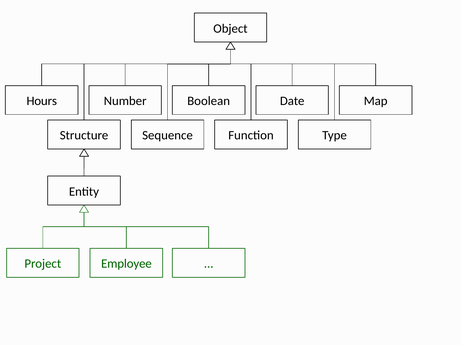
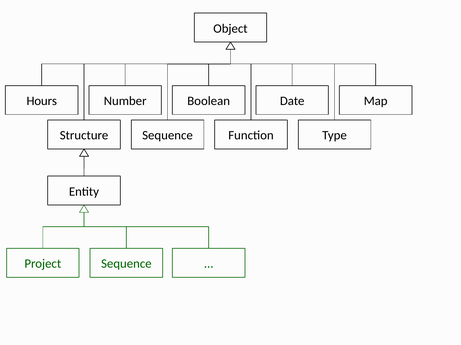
Project Employee: Employee -> Sequence
